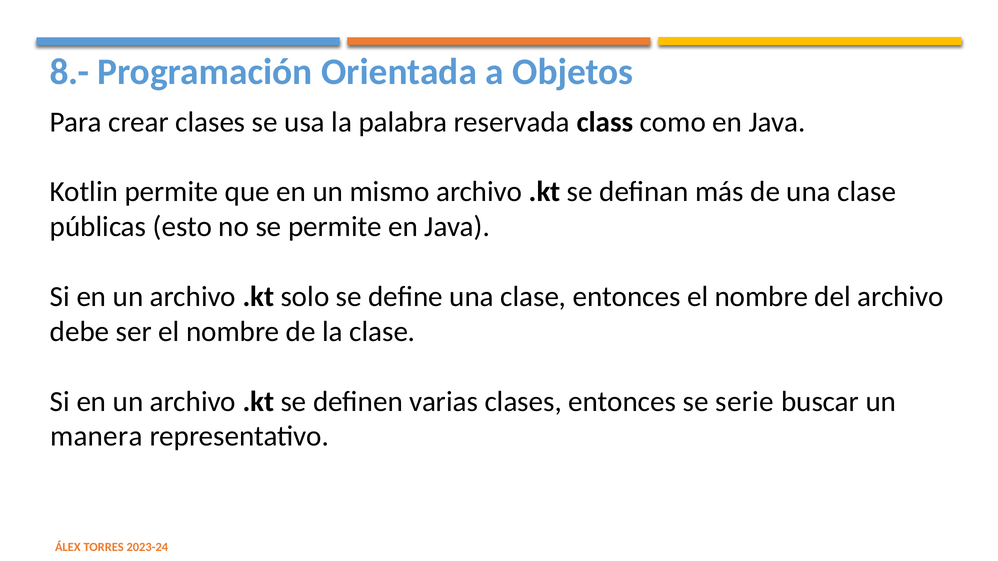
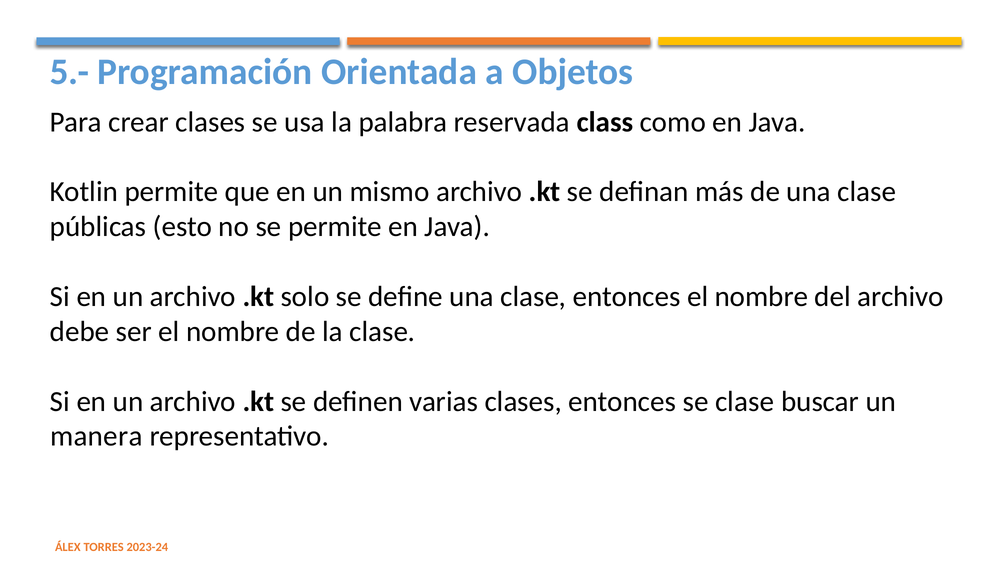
8.-: 8.- -> 5.-
se serie: serie -> clase
